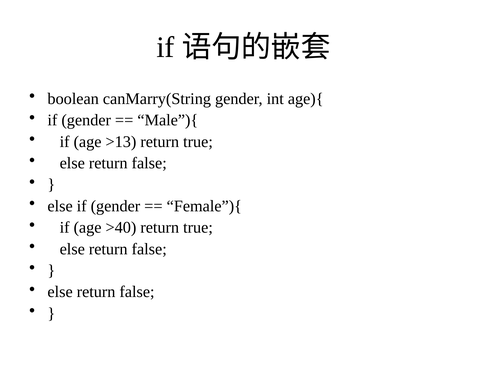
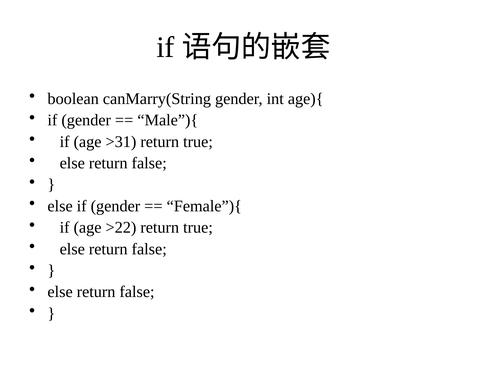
>13: >13 -> >31
>40: >40 -> >22
